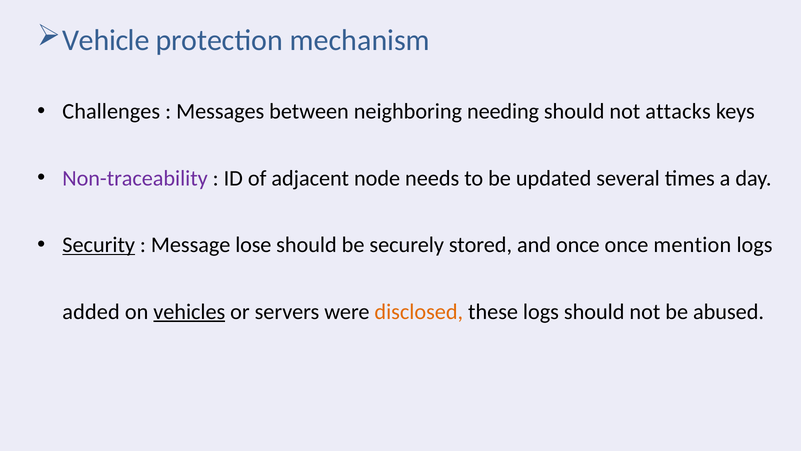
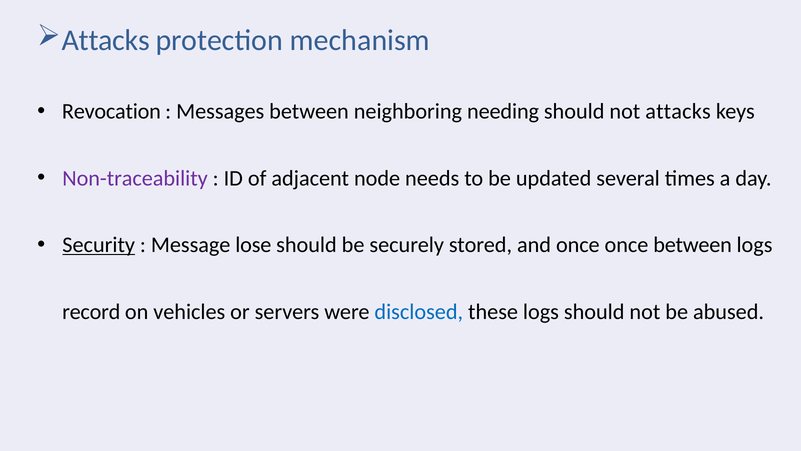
Vehicle at (106, 40): Vehicle -> Attacks
Challenges: Challenges -> Revocation
once mention: mention -> between
added: added -> record
vehicles underline: present -> none
disclosed colour: orange -> blue
